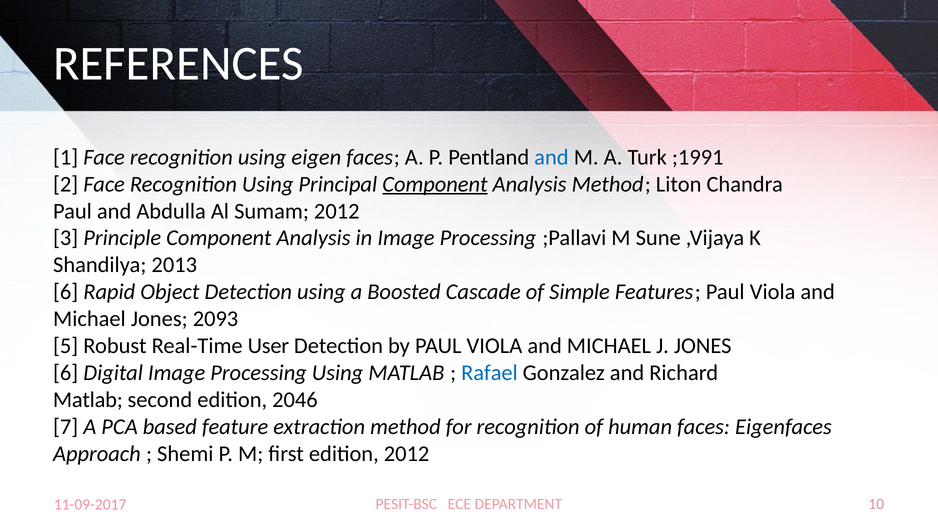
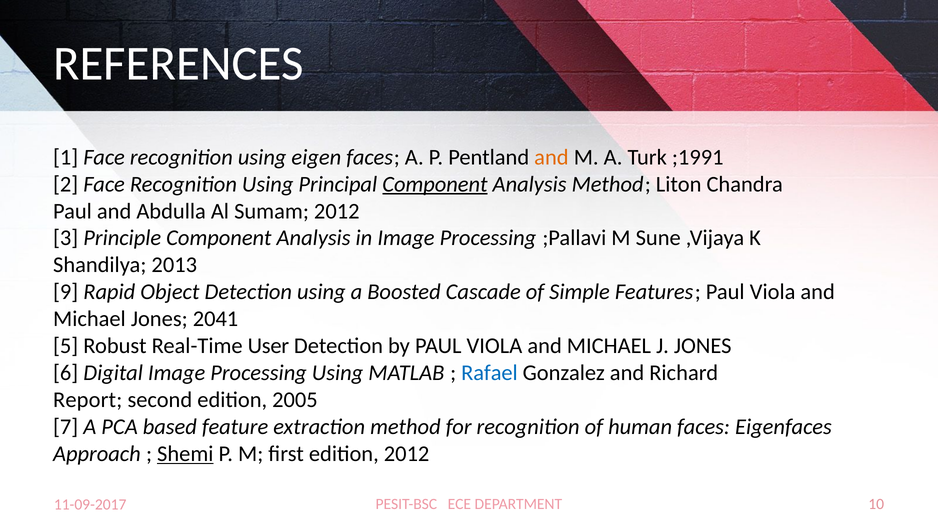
and at (551, 157) colour: blue -> orange
6 at (66, 292): 6 -> 9
2093: 2093 -> 2041
Matlab at (88, 400): Matlab -> Report
2046: 2046 -> 2005
Shemi underline: none -> present
